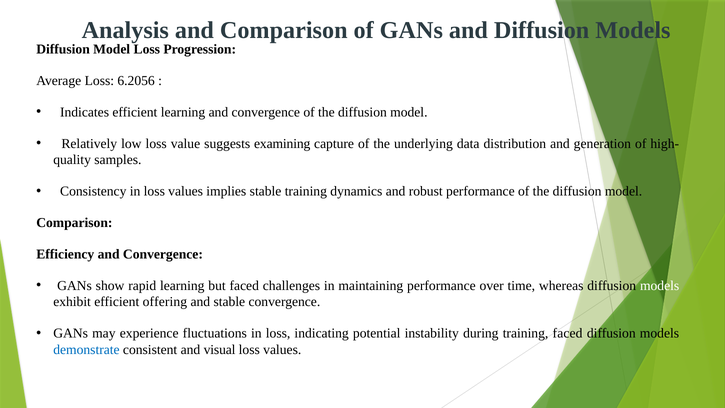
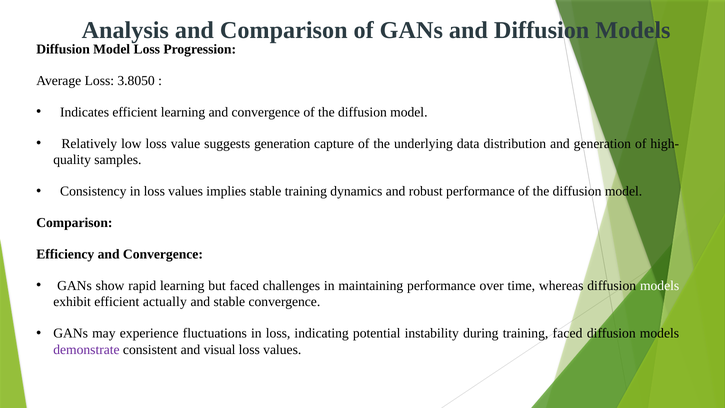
6.2056: 6.2056 -> 3.8050
suggests examining: examining -> generation
offering: offering -> actually
demonstrate colour: blue -> purple
